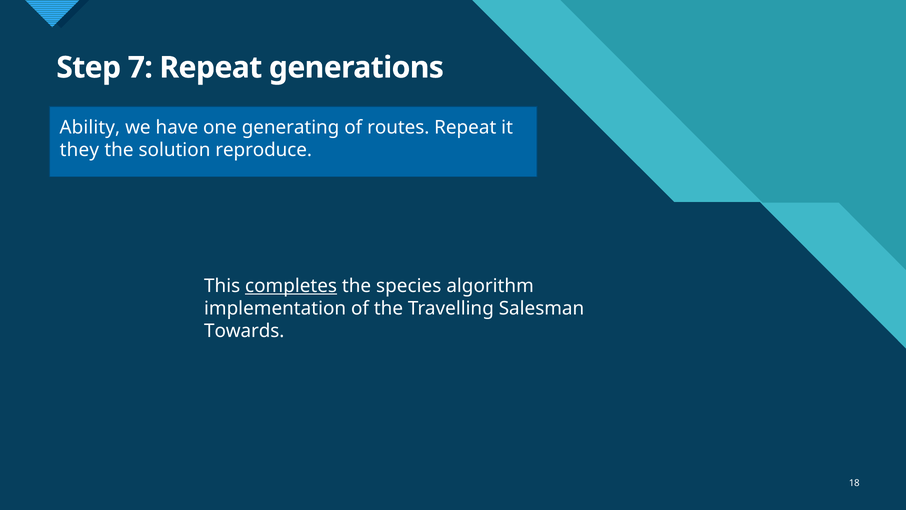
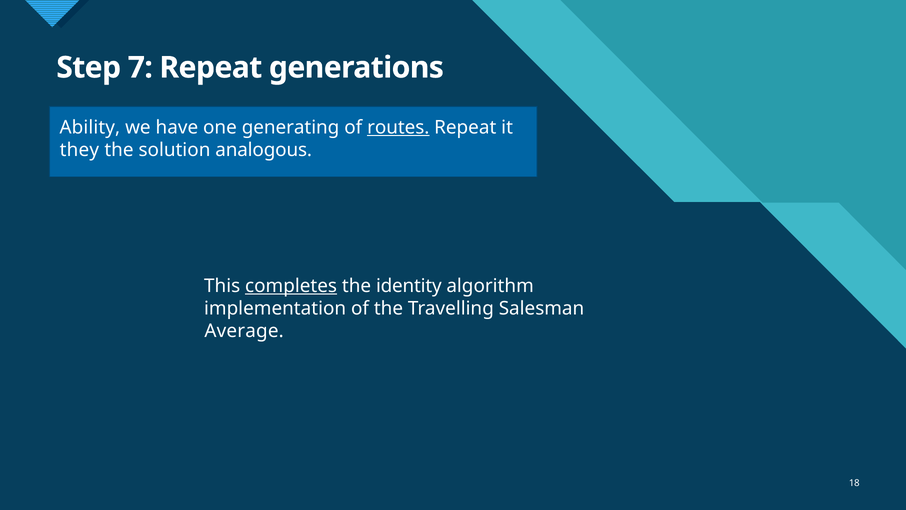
routes underline: none -> present
reproduce: reproduce -> analogous
species: species -> identity
Towards: Towards -> Average
